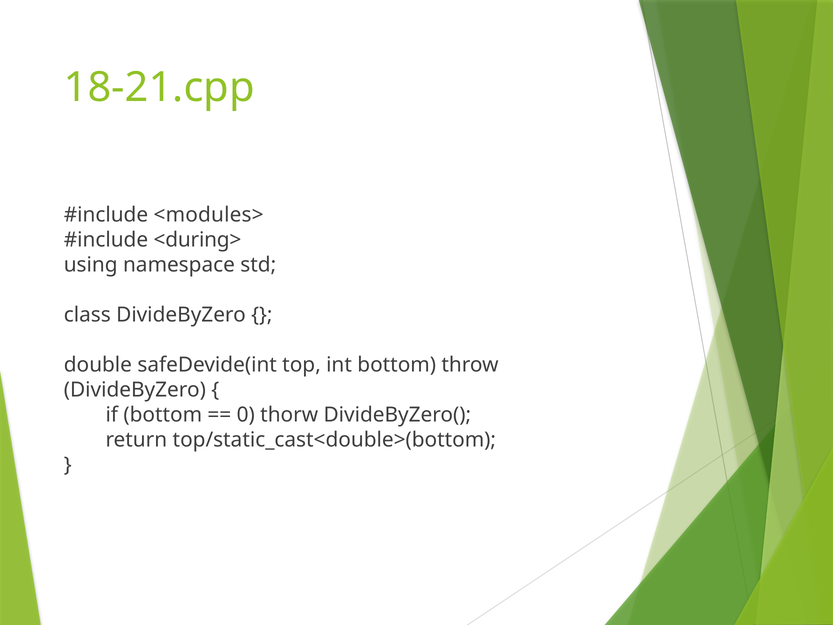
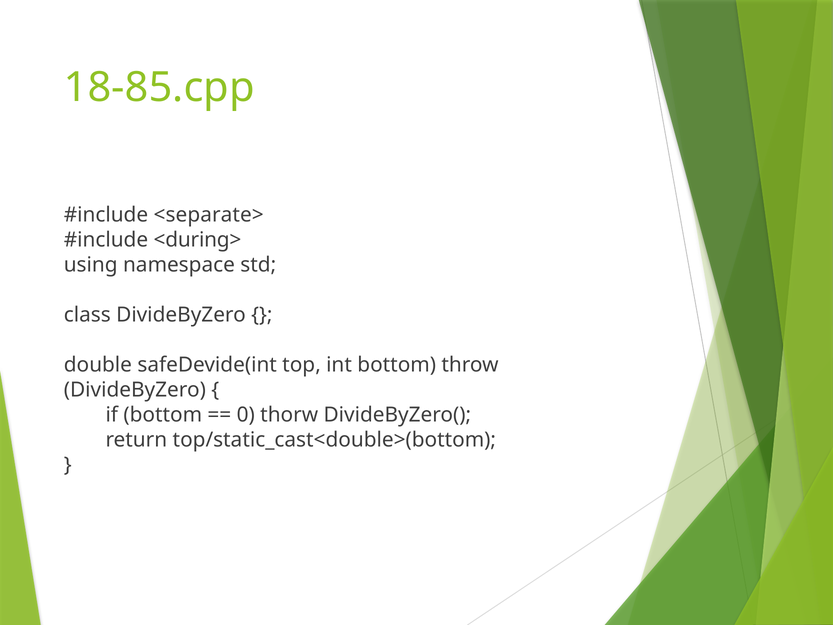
18-21.cpp: 18-21.cpp -> 18-85.cpp
<modules>: <modules> -> <separate>
